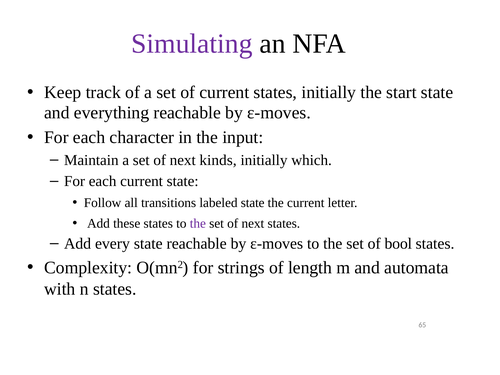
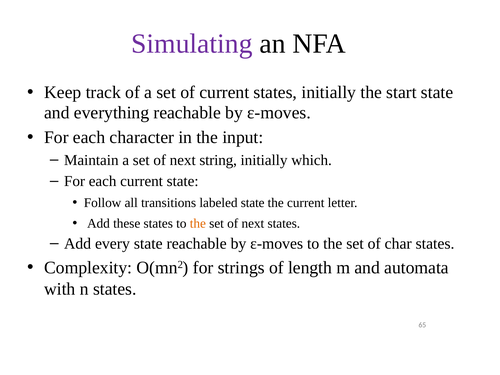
kinds: kinds -> string
the at (198, 223) colour: purple -> orange
bool: bool -> char
